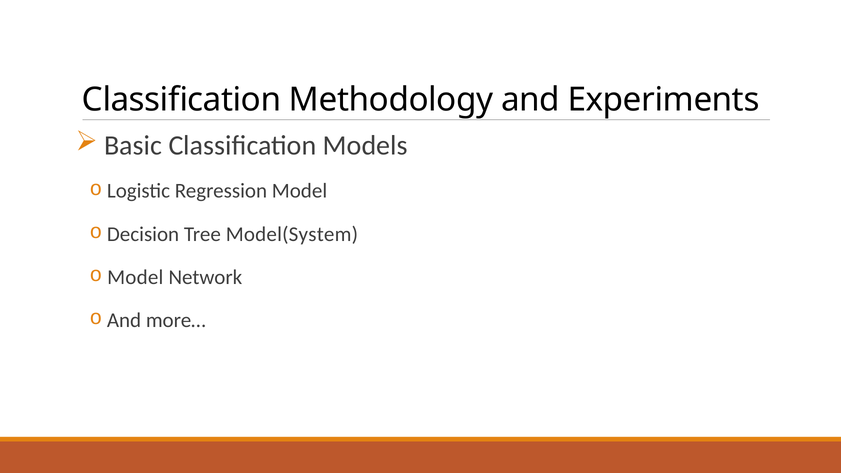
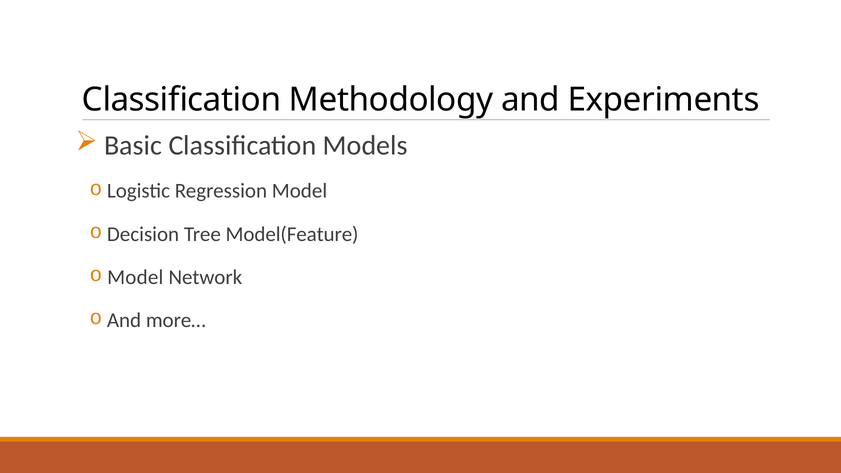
Model(System: Model(System -> Model(Feature
